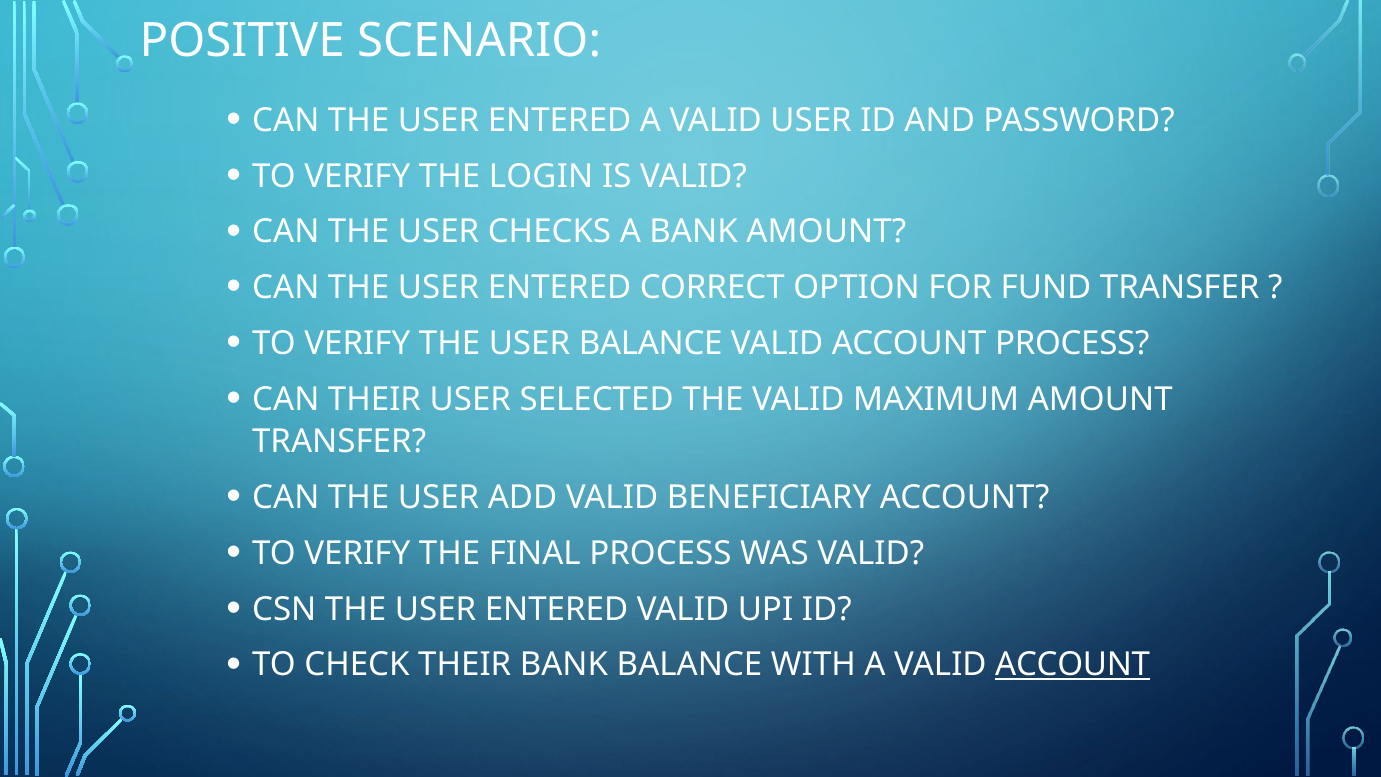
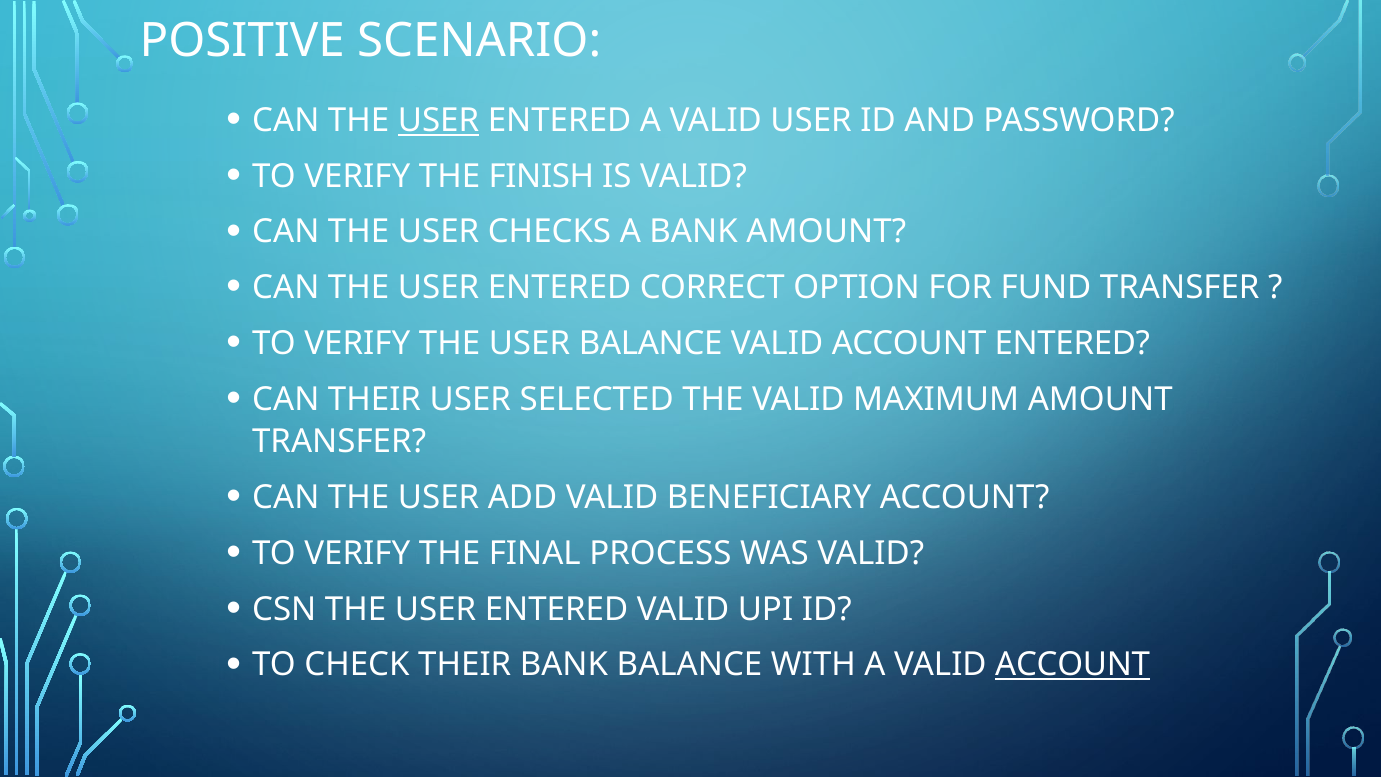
USER at (439, 120) underline: none -> present
LOGIN: LOGIN -> FINISH
ACCOUNT PROCESS: PROCESS -> ENTERED
